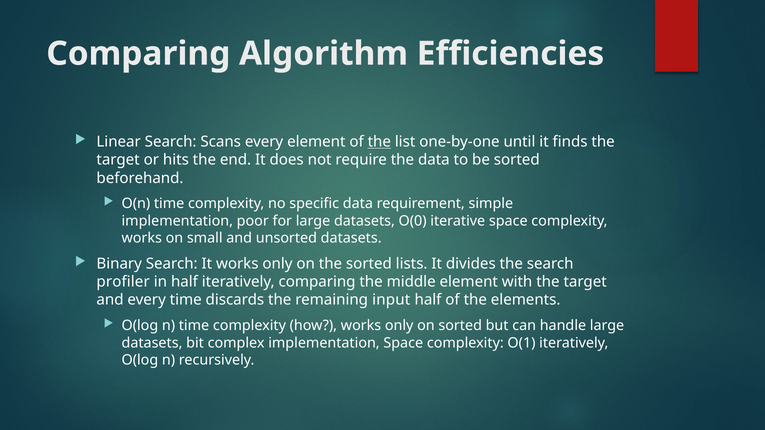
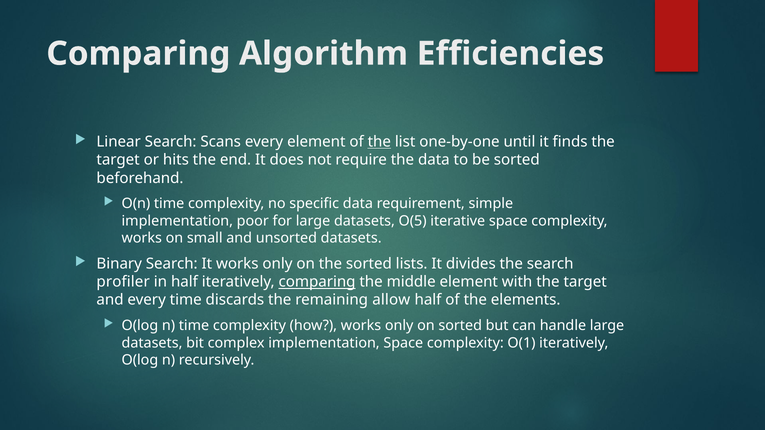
O(0: O(0 -> O(5
comparing at (317, 282) underline: none -> present
input: input -> allow
